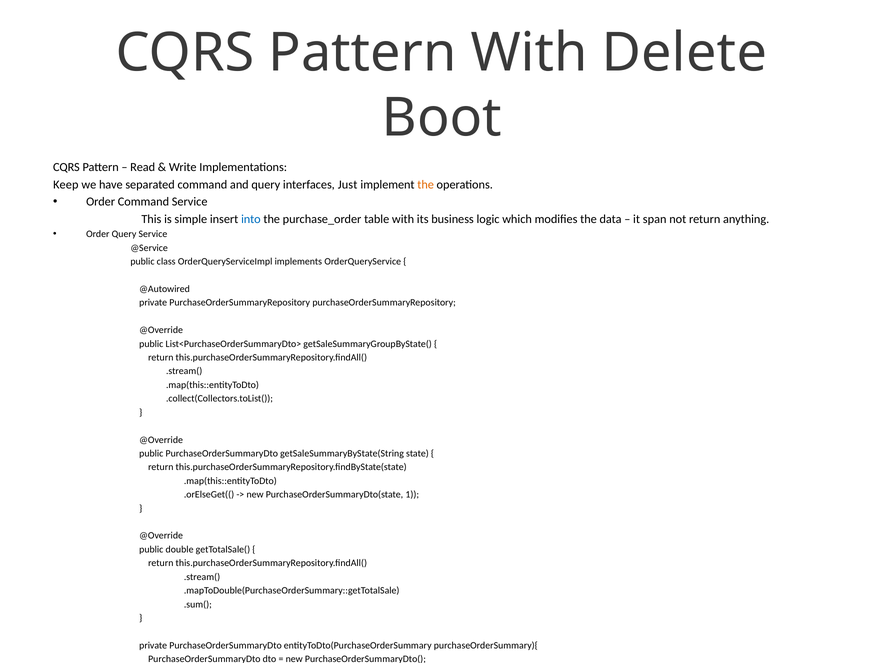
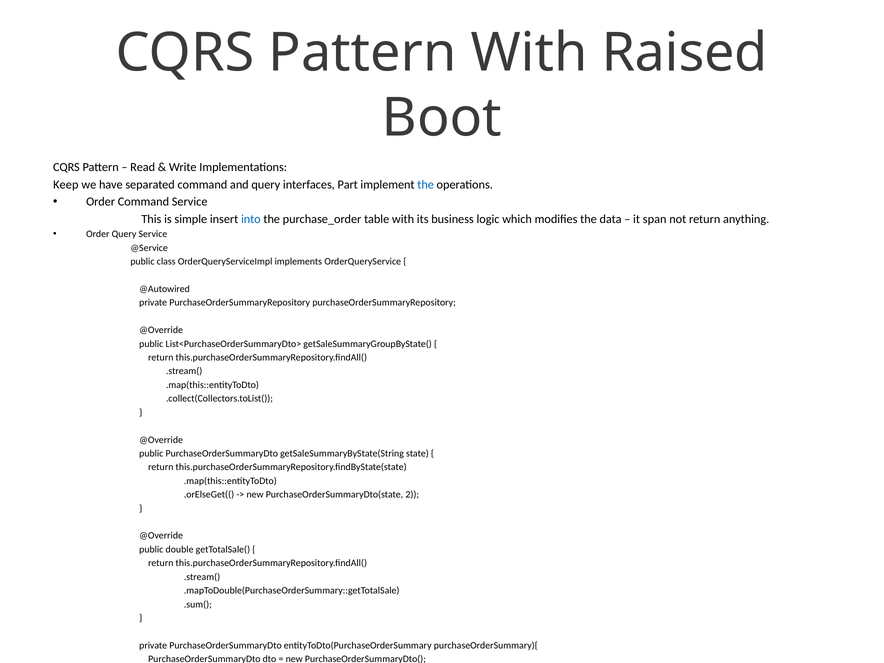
Delete: Delete -> Raised
Just: Just -> Part
the at (426, 185) colour: orange -> blue
1: 1 -> 2
